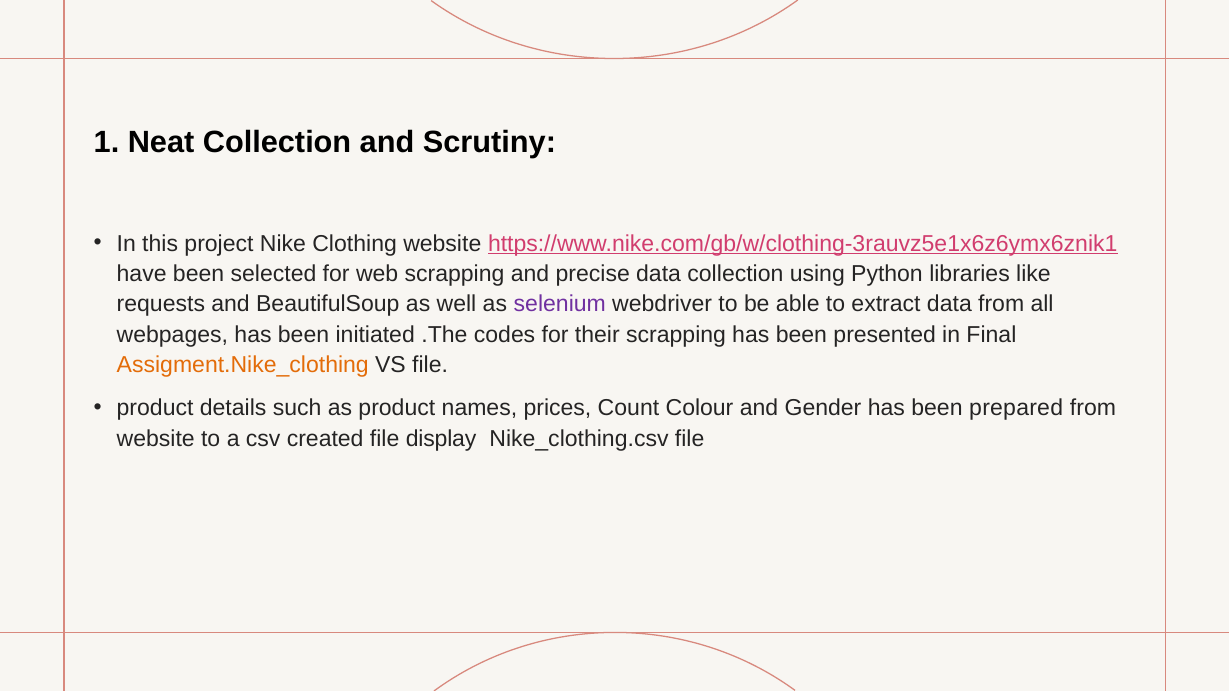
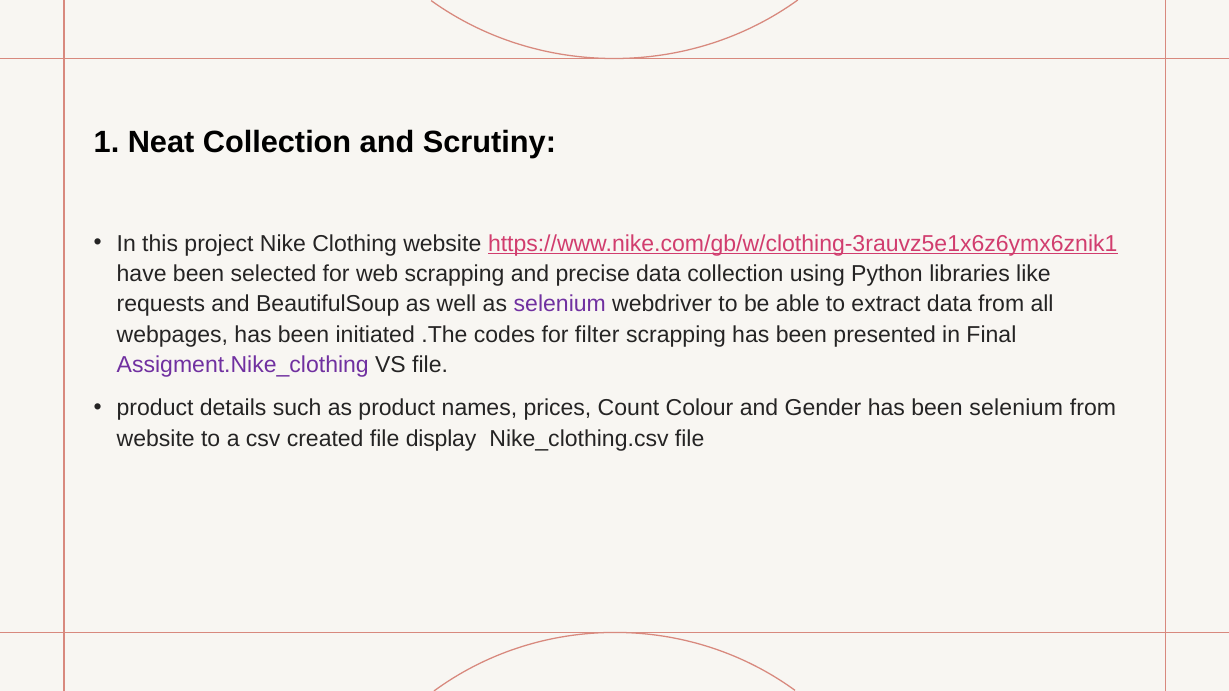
their: their -> filter
Assigment.Nike_clothing colour: orange -> purple
been prepared: prepared -> selenium
